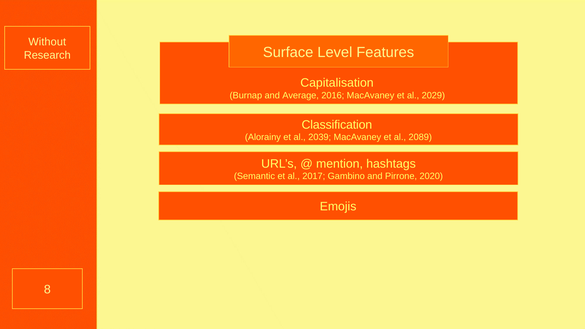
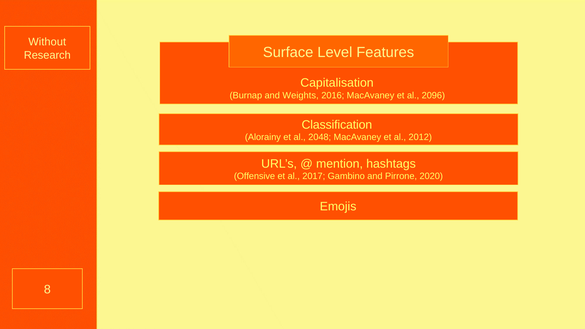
Average: Average -> Weights
2029: 2029 -> 2096
2039: 2039 -> 2048
2089: 2089 -> 2012
Semantic: Semantic -> Offensive
